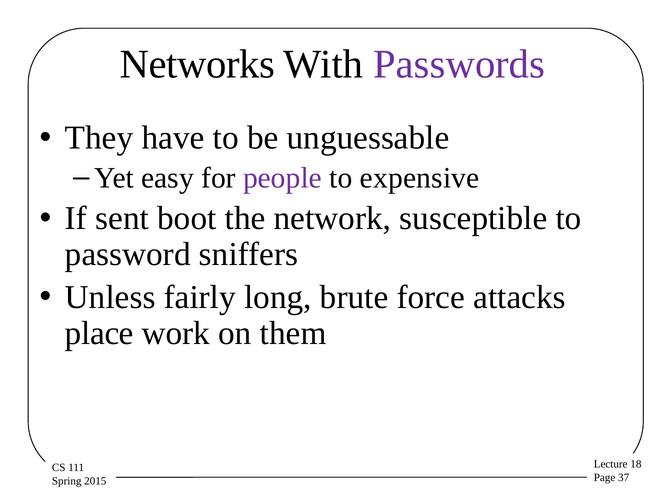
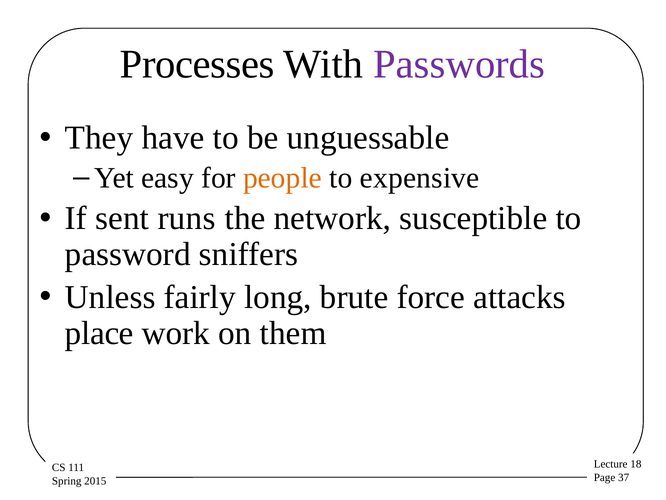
Networks: Networks -> Processes
people colour: purple -> orange
boot: boot -> runs
